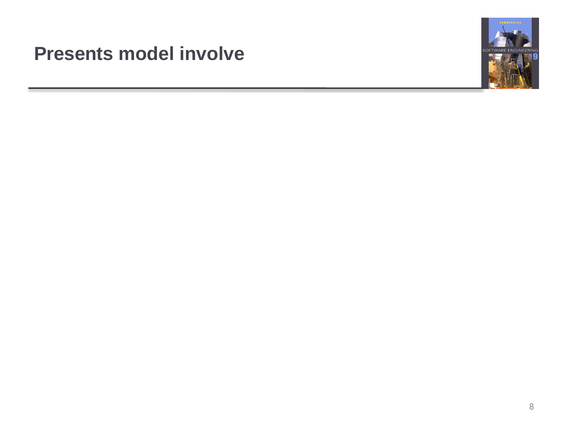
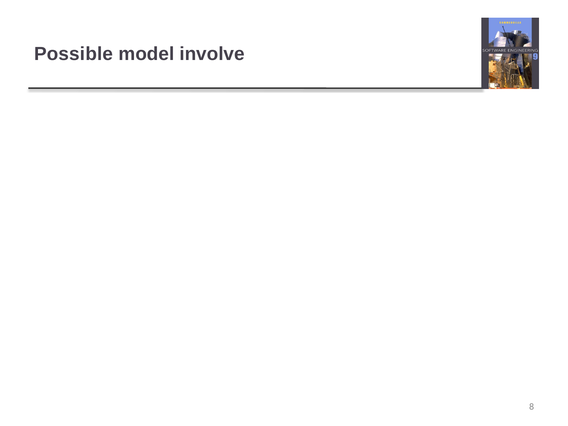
Presents: Presents -> Possible
